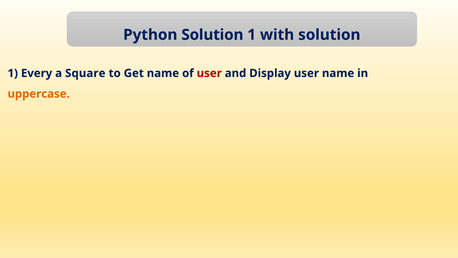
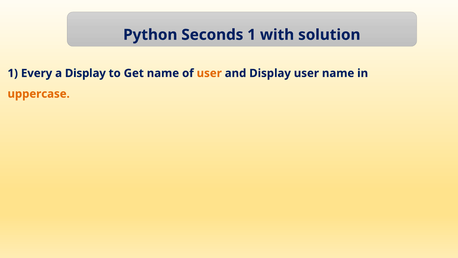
Python Solution: Solution -> Seconds
a Square: Square -> Display
user at (209, 73) colour: red -> orange
